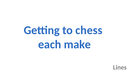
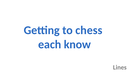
make: make -> know
